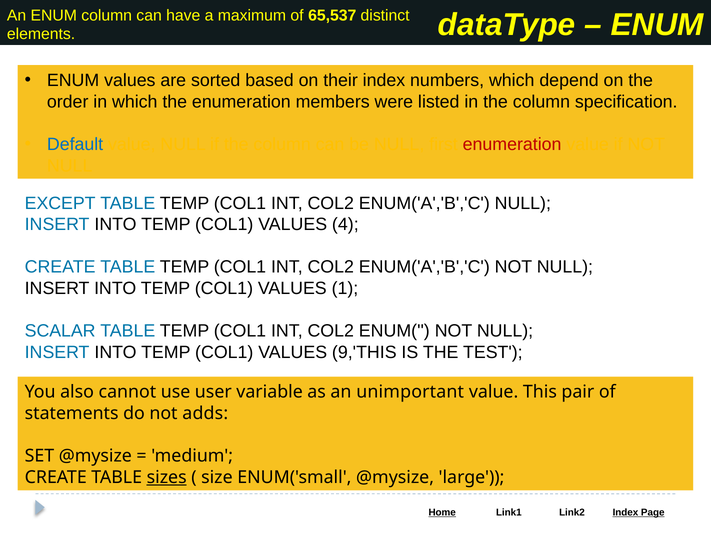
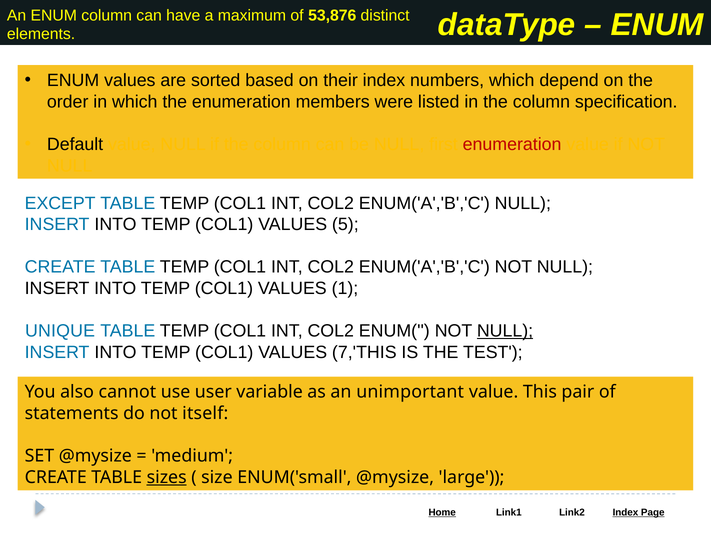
65,537: 65,537 -> 53,876
Default colour: blue -> black
4: 4 -> 5
SCALAR: SCALAR -> UNIQUE
NULL at (505, 331) underline: none -> present
9,'THIS: 9,'THIS -> 7,'THIS
adds: adds -> itself
